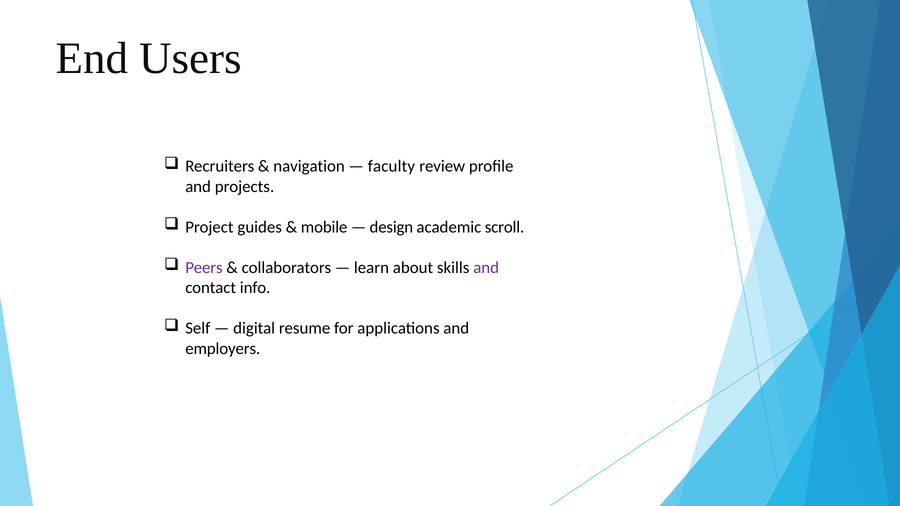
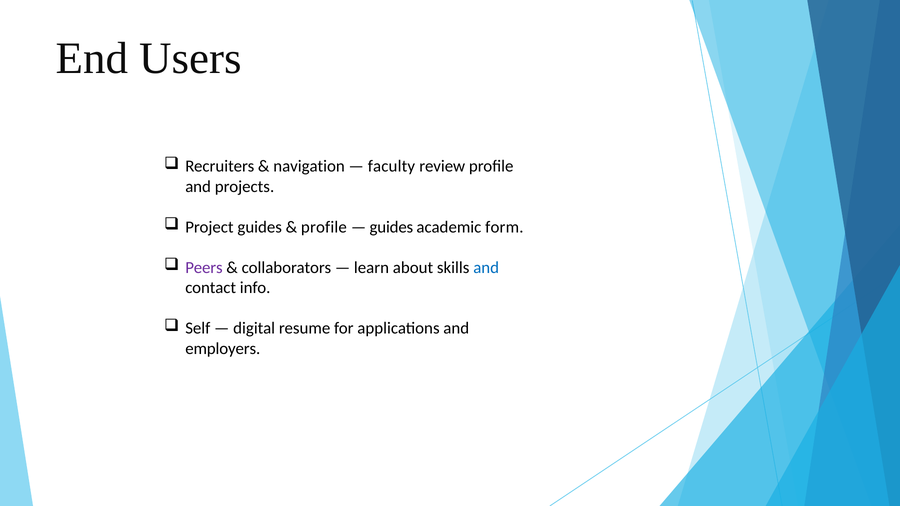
mobile at (324, 227): mobile -> profile
design at (391, 227): design -> guides
scroll: scroll -> form
and at (486, 268) colour: purple -> blue
